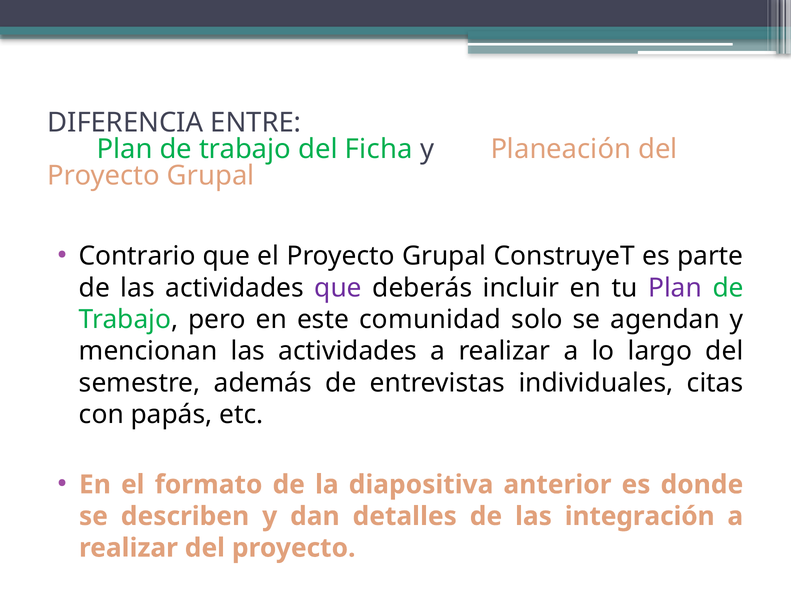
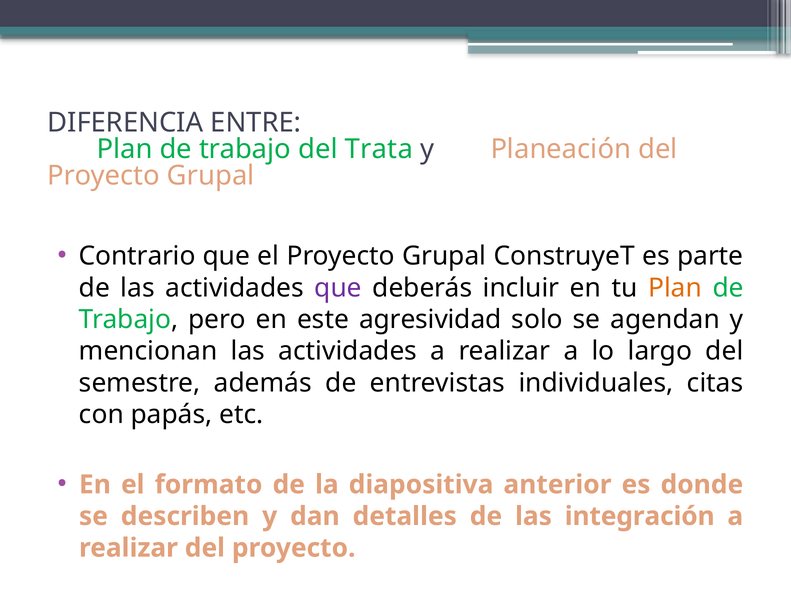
Ficha: Ficha -> Trata
Plan at (675, 288) colour: purple -> orange
comunidad: comunidad -> agresividad
